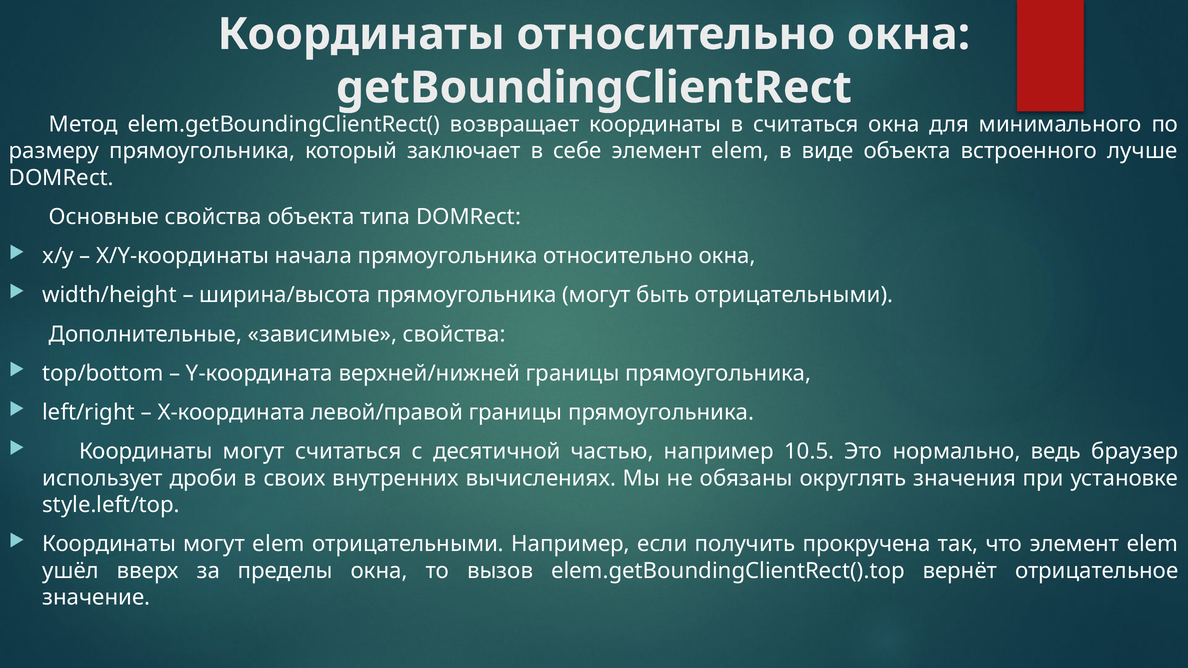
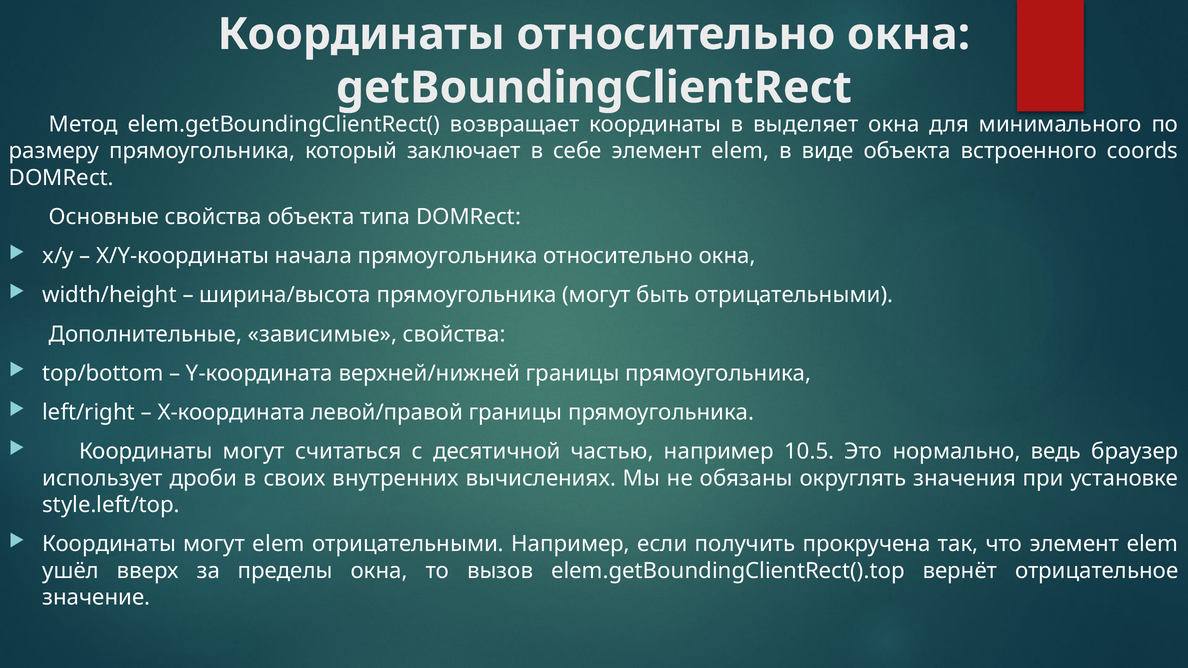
в считаться: считаться -> выделяет
лучше: лучше -> coords
